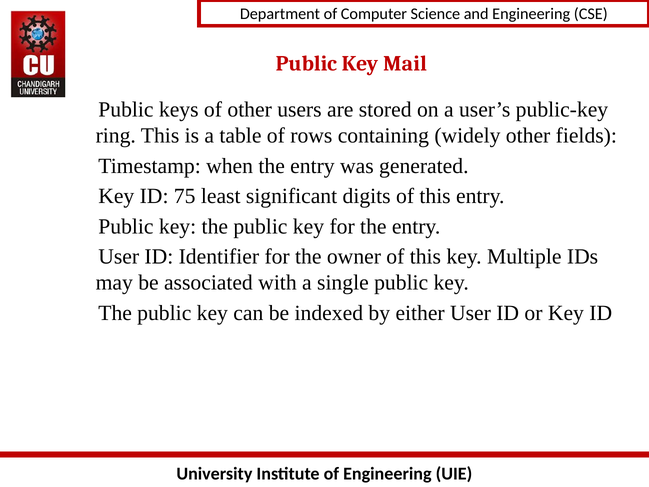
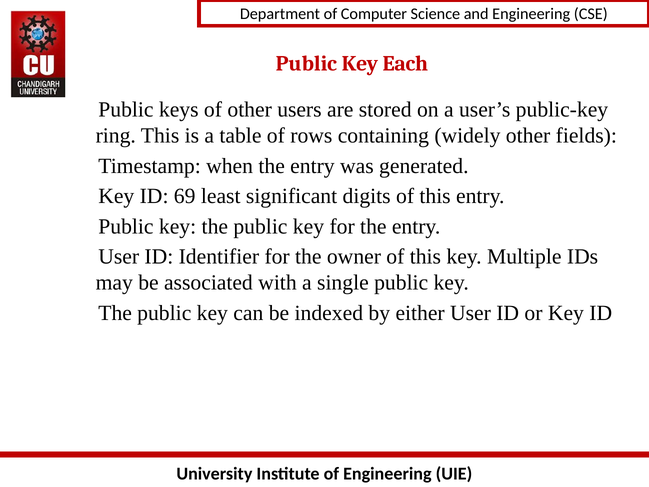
Mail: Mail -> Each
75: 75 -> 69
